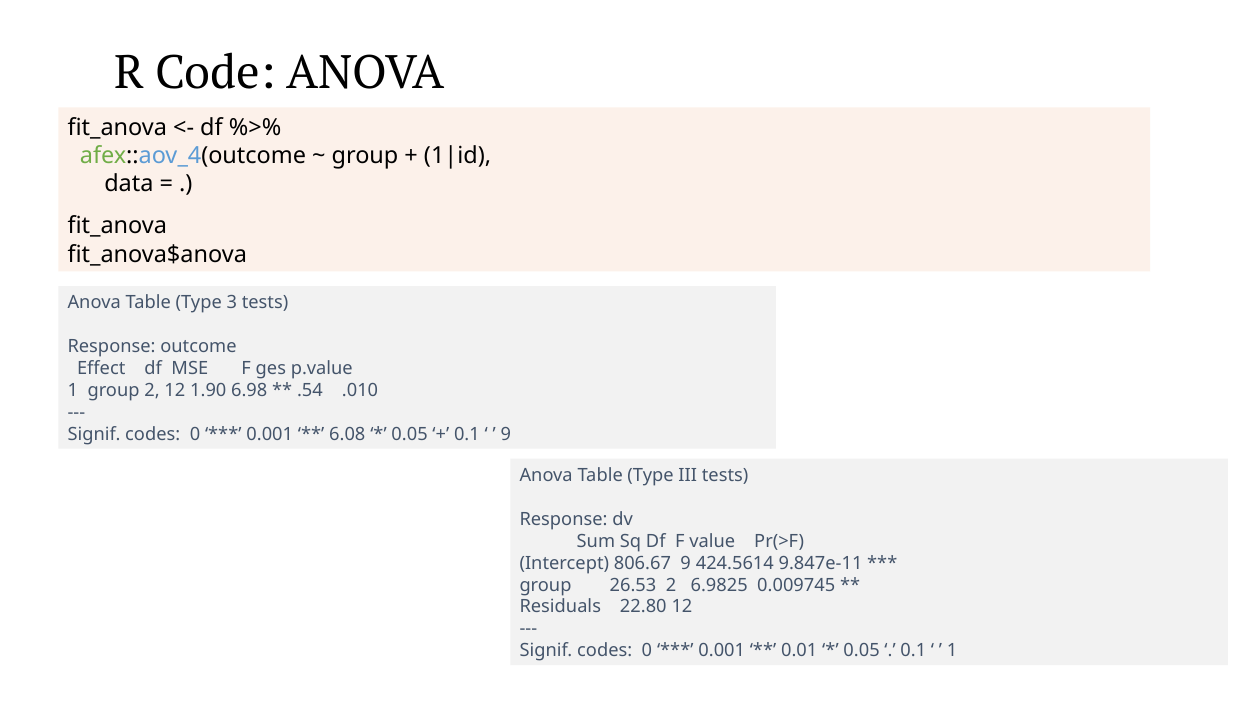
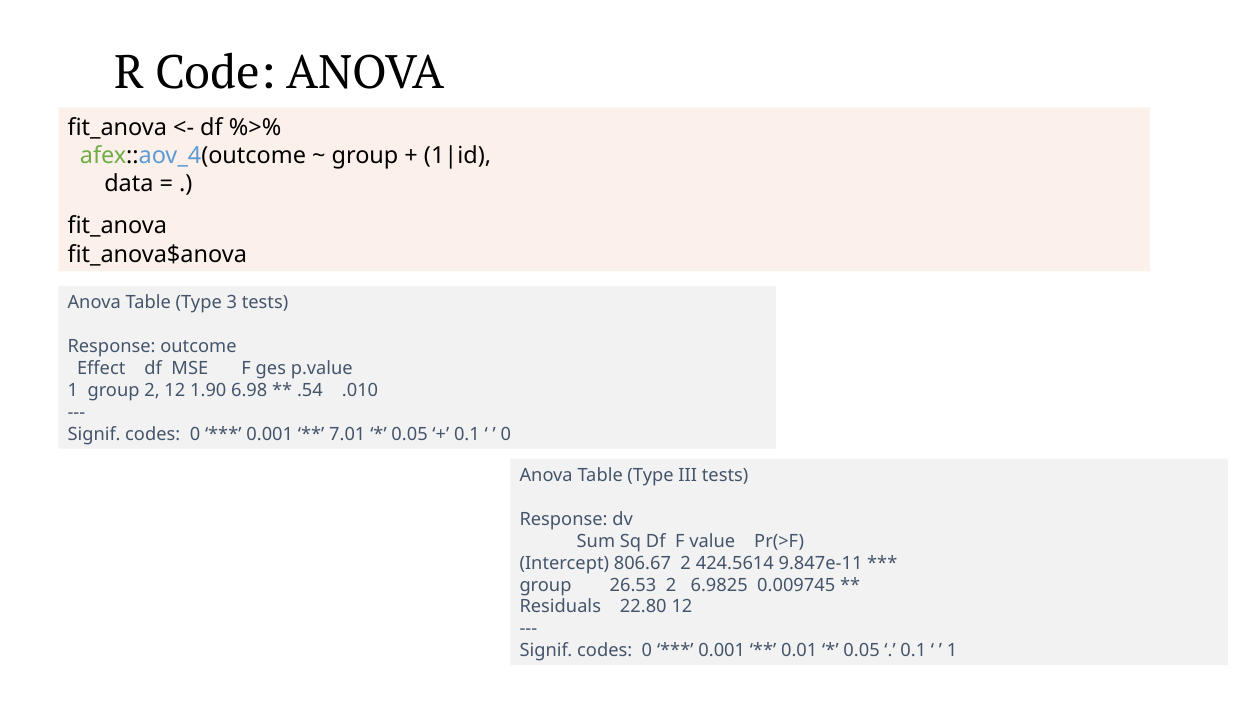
6.08: 6.08 -> 7.01
9 at (506, 435): 9 -> 0
806.67 9: 9 -> 2
